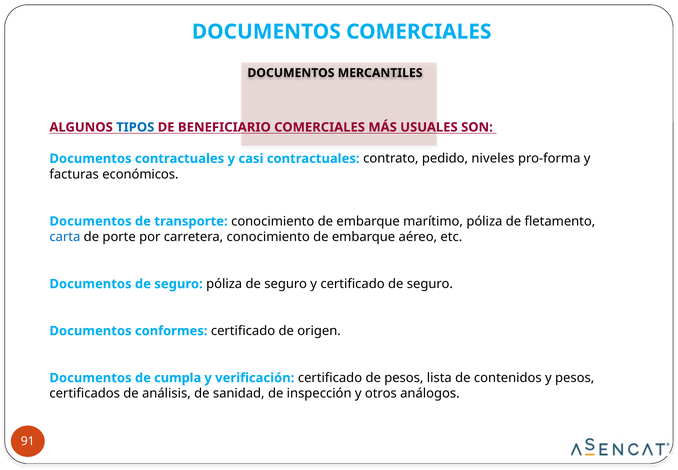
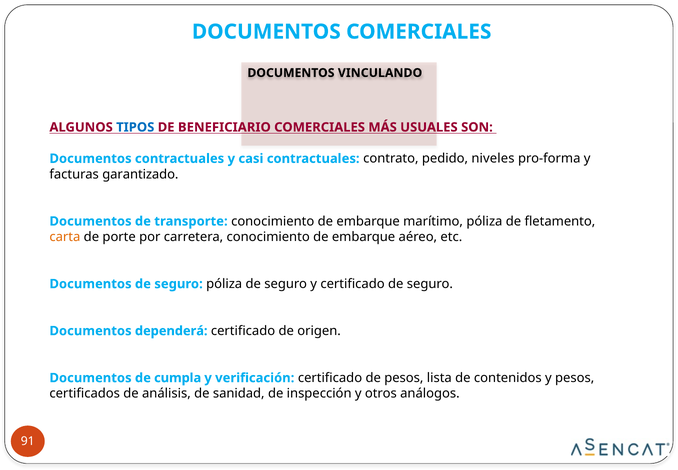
MERCANTILES: MERCANTILES -> VINCULANDO
económicos: económicos -> garantizado
carta colour: blue -> orange
conformes: conformes -> dependerá
